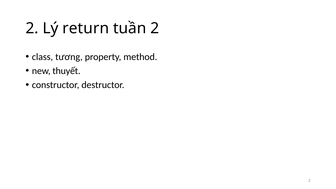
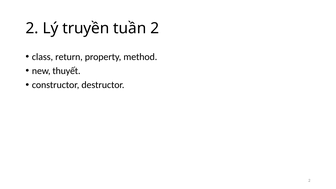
return: return -> truyền
tương: tương -> return
